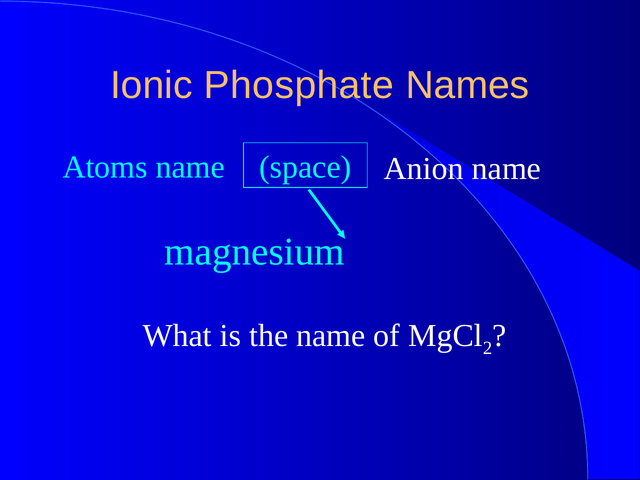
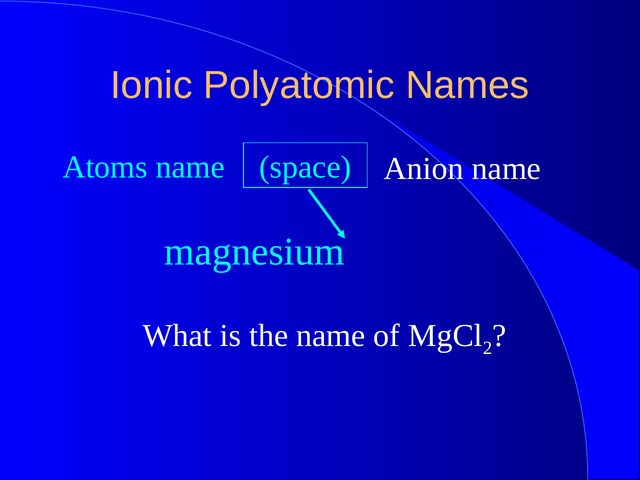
Phosphate: Phosphate -> Polyatomic
